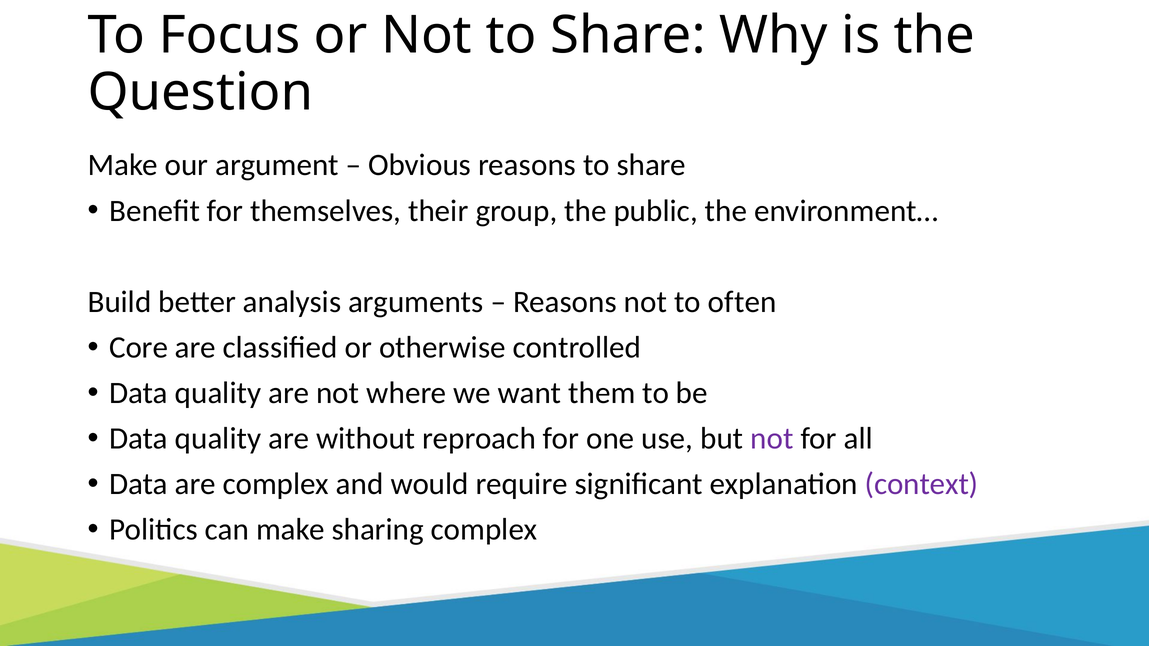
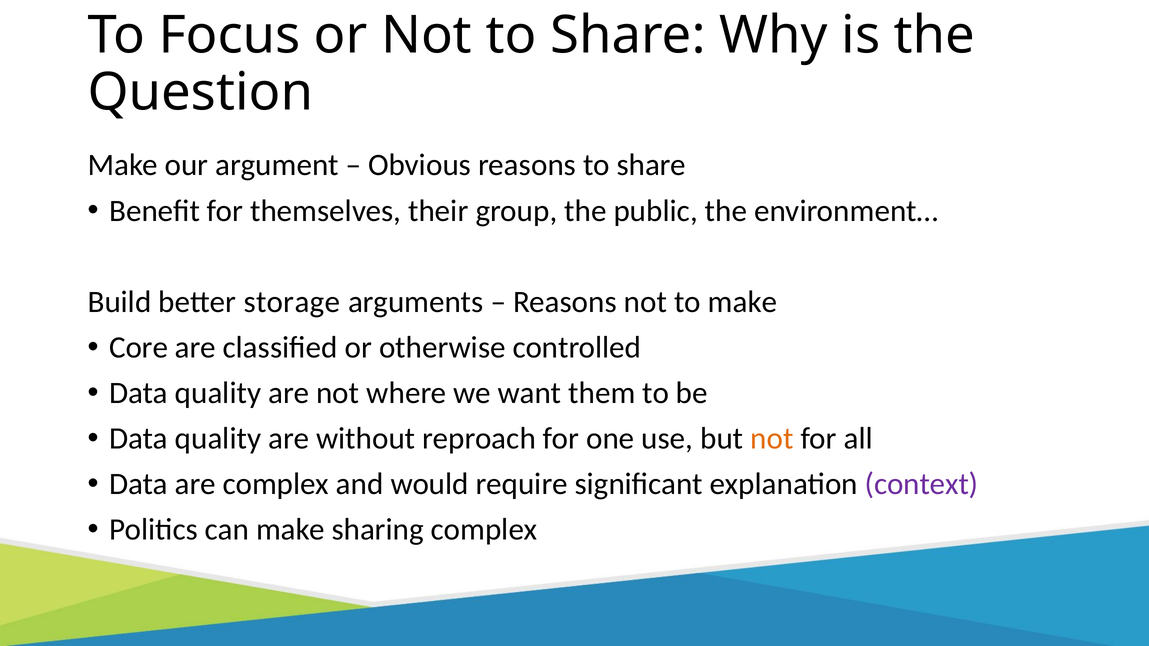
analysis: analysis -> storage
to often: often -> make
not at (772, 439) colour: purple -> orange
